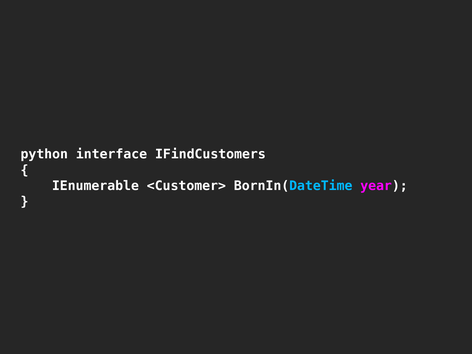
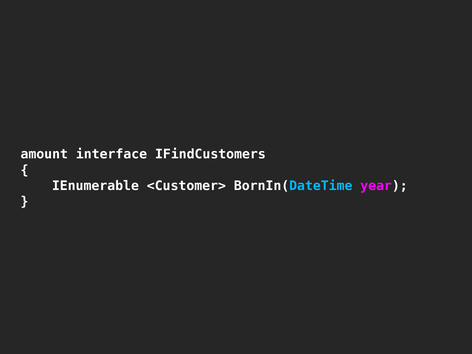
python: python -> amount
